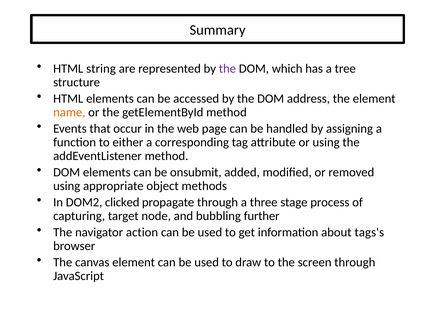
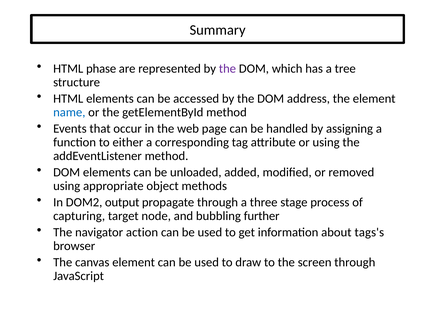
string: string -> phase
name colour: orange -> blue
onsubmit: onsubmit -> unloaded
clicked: clicked -> output
